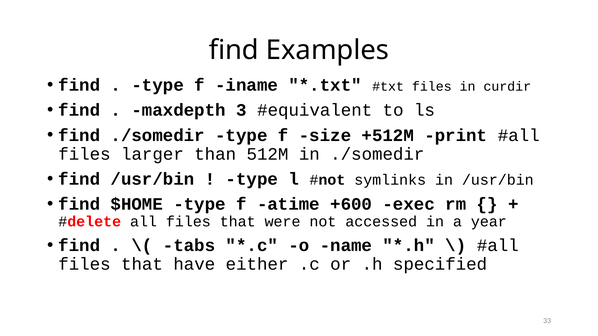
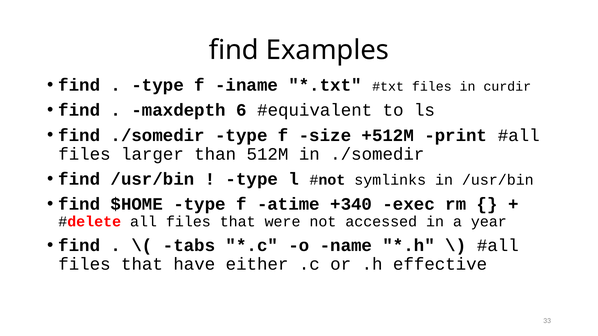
3: 3 -> 6
+600: +600 -> +340
specified: specified -> effective
